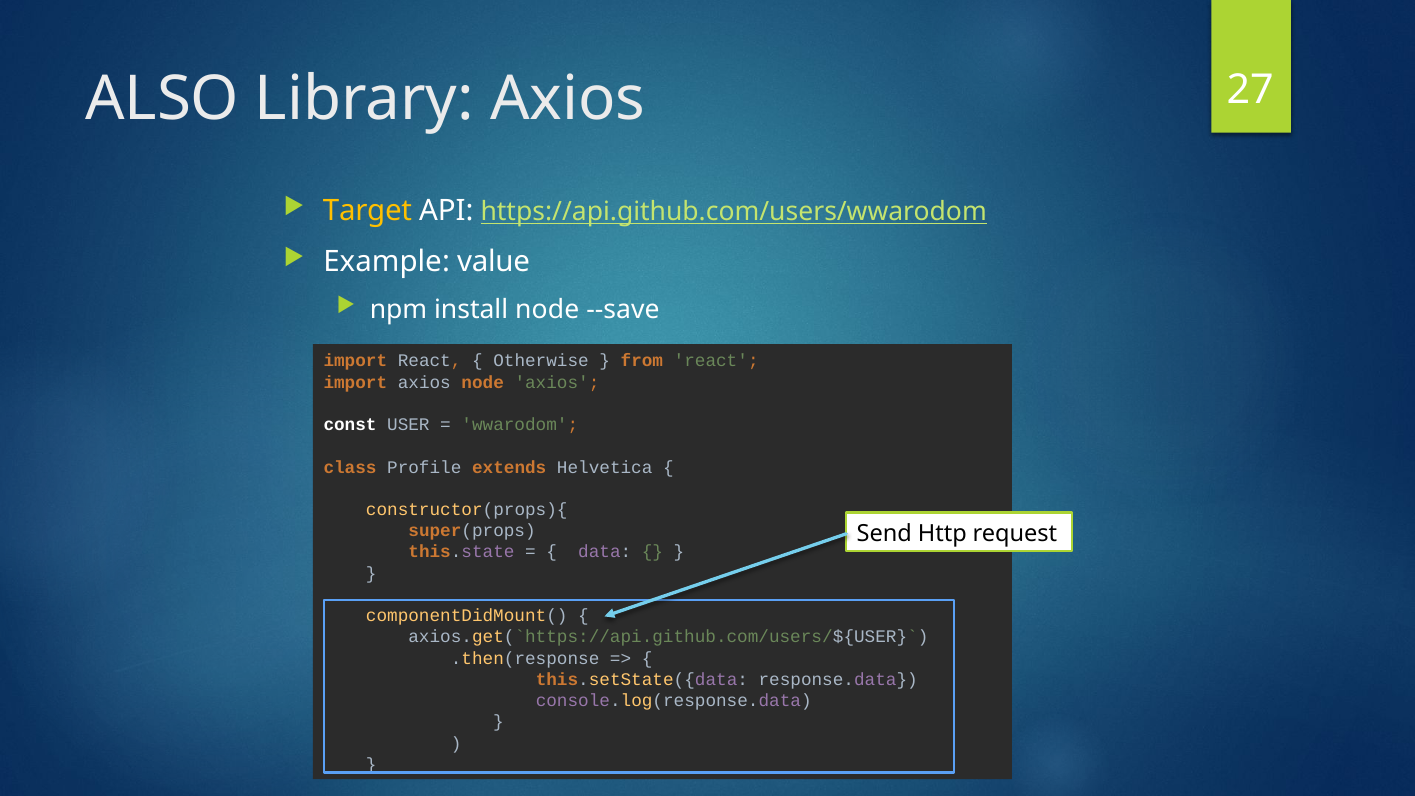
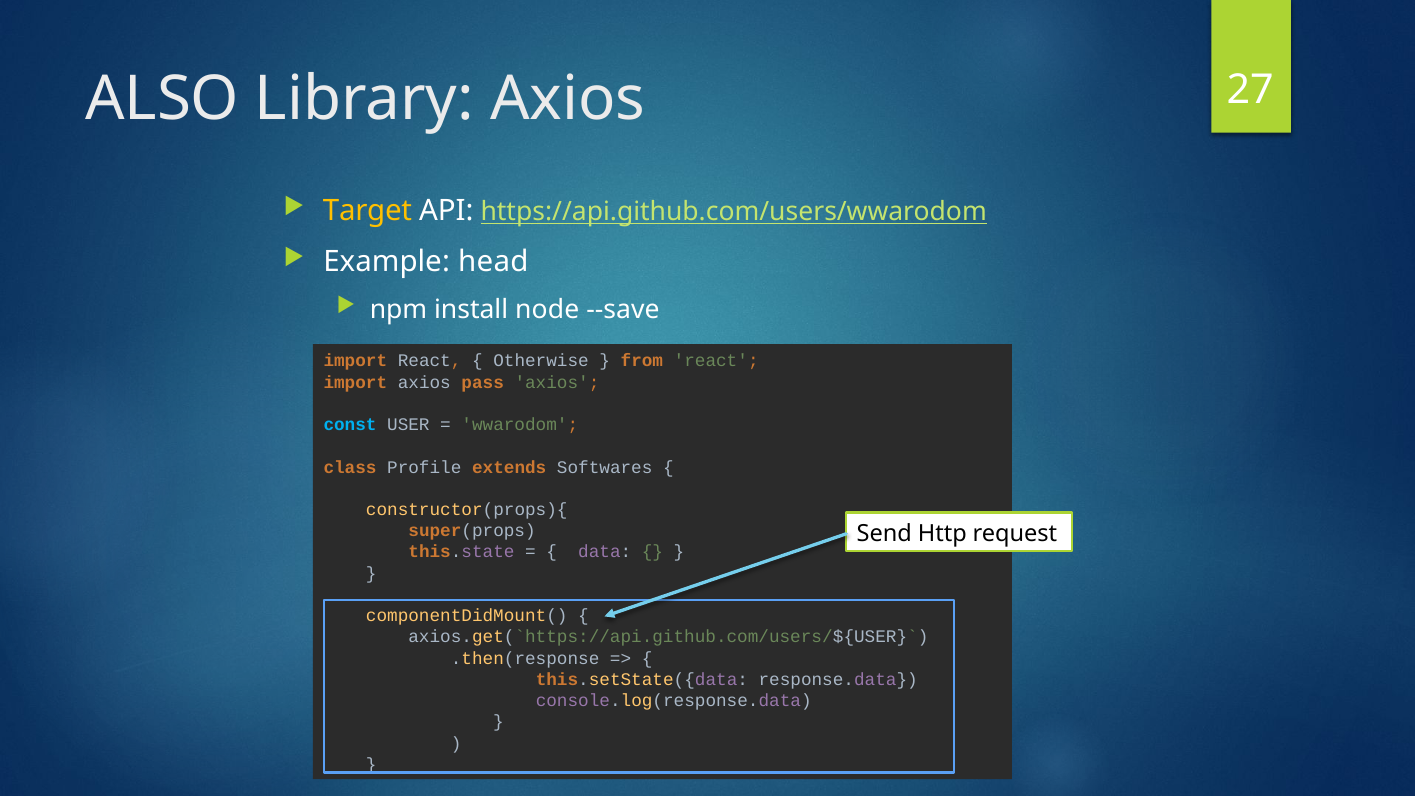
value: value -> head
axios node: node -> pass
const colour: white -> light blue
Helvetica: Helvetica -> Softwares
